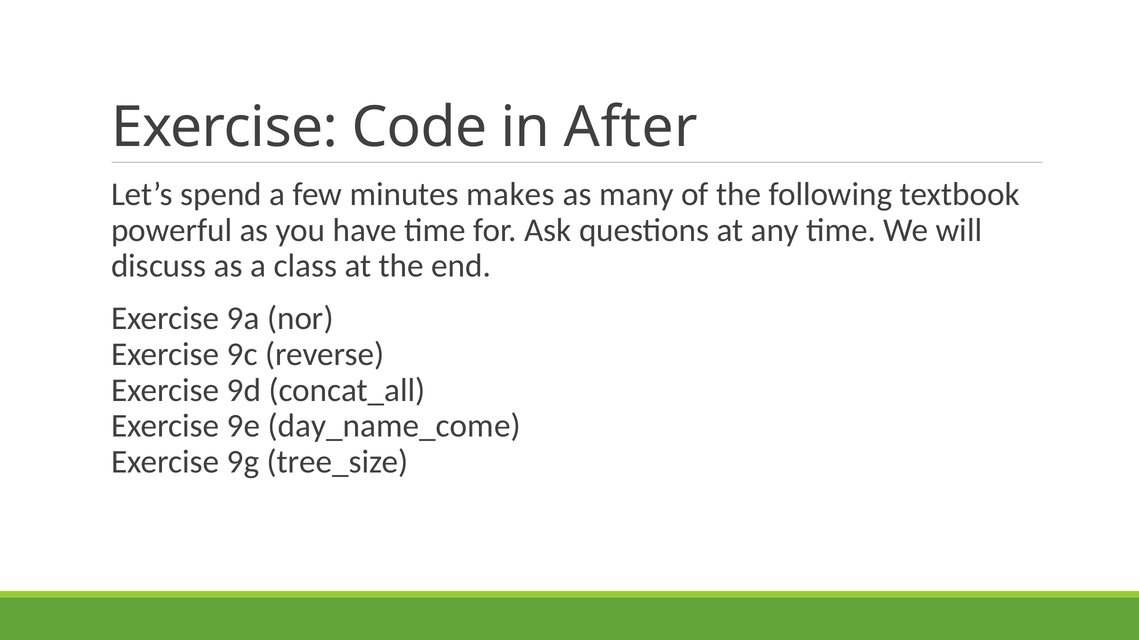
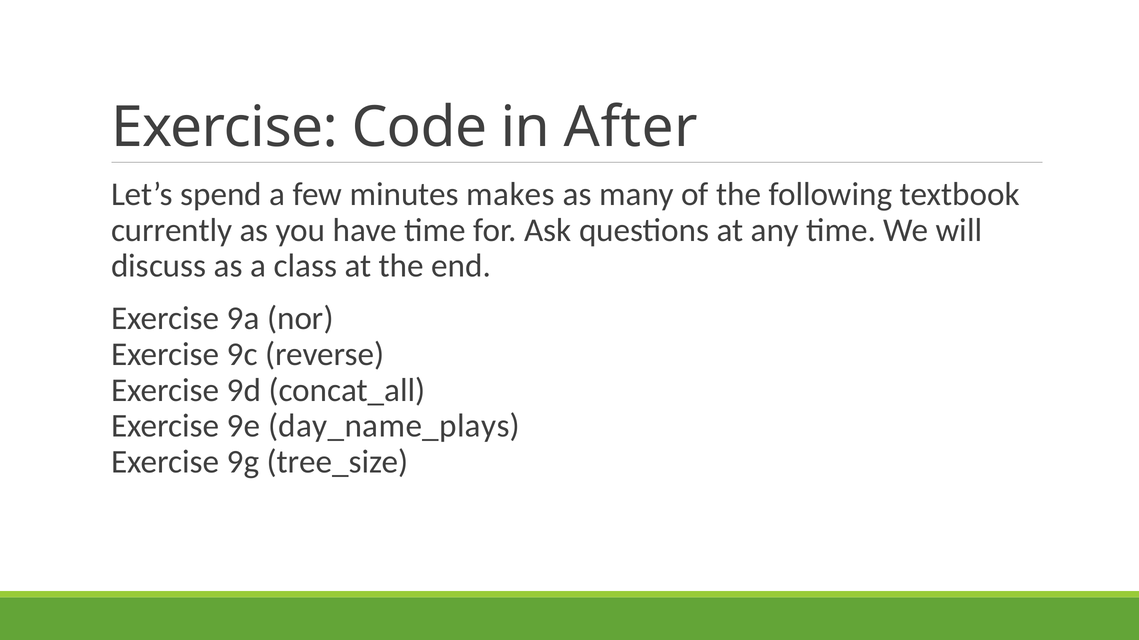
powerful: powerful -> currently
day_name_come: day_name_come -> day_name_plays
